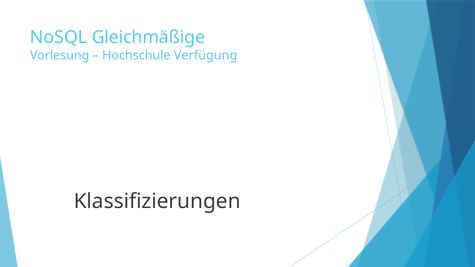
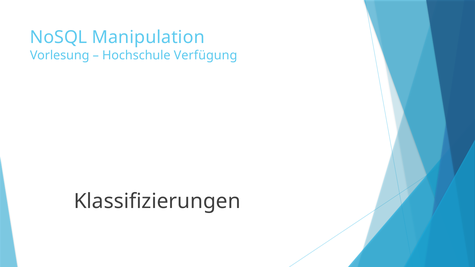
Gleichmäßige: Gleichmäßige -> Manipulation
